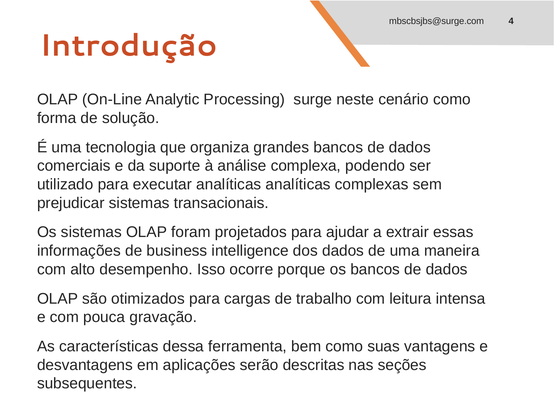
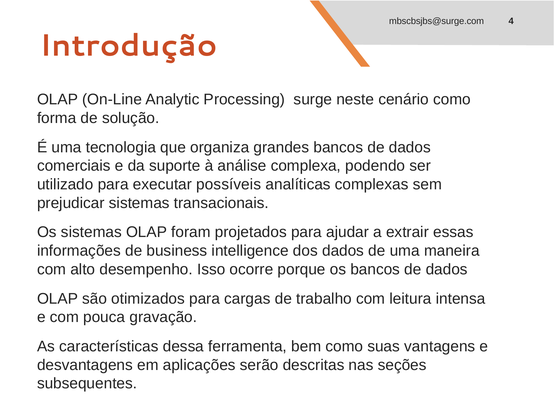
executar analíticas: analíticas -> possíveis
